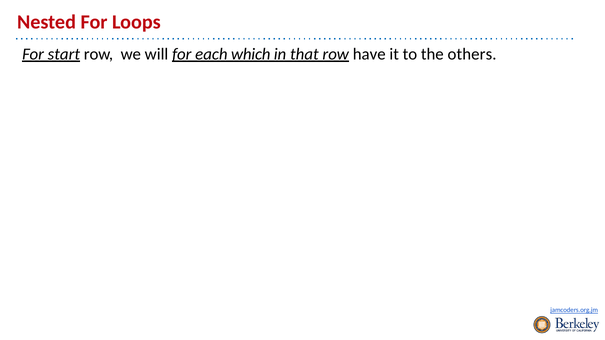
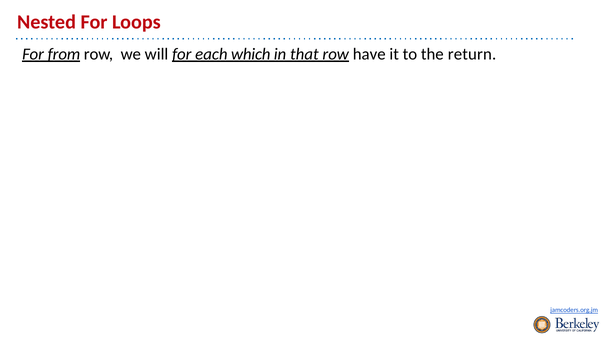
start: start -> from
others: others -> return
